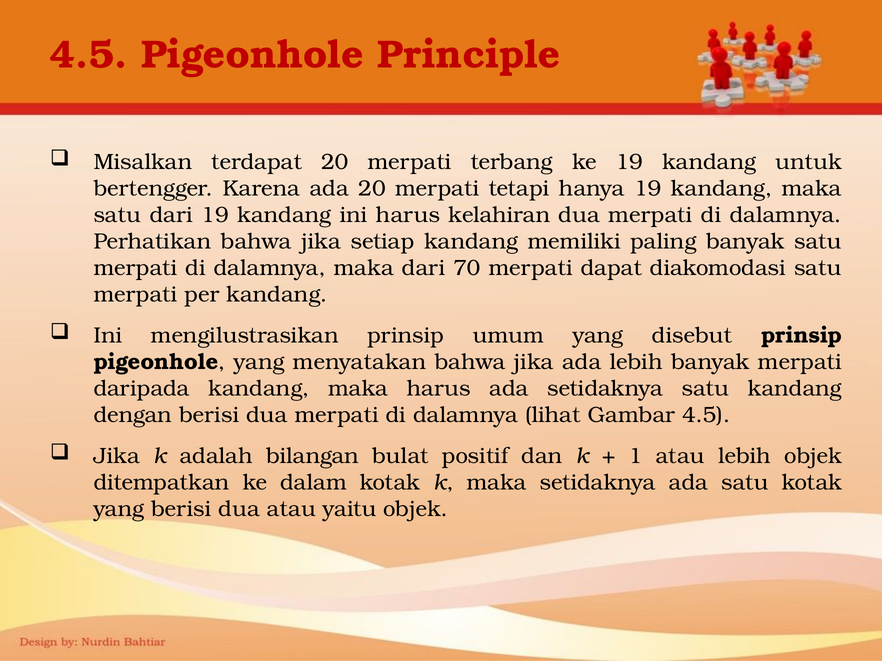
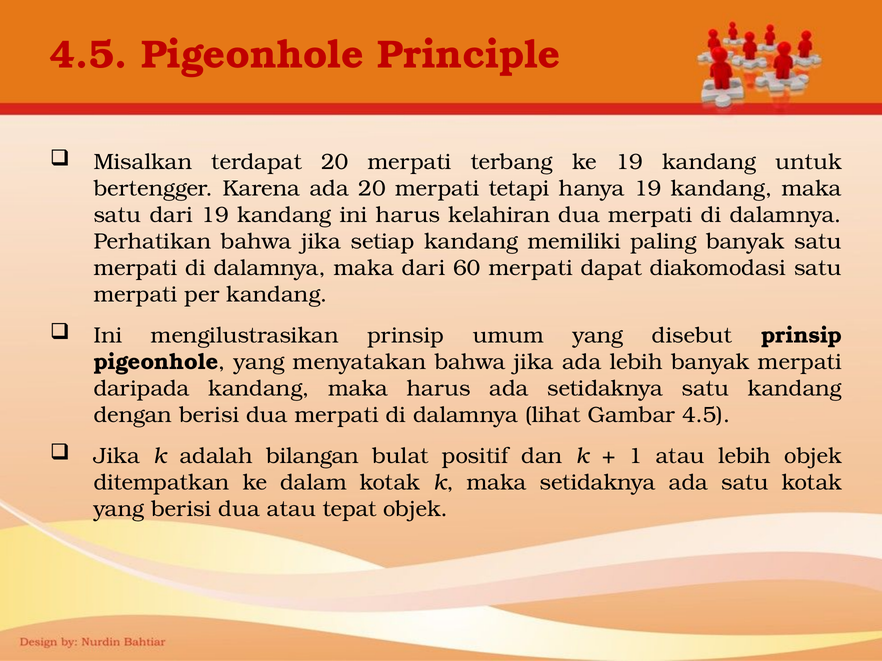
70: 70 -> 60
yaitu: yaitu -> tepat
